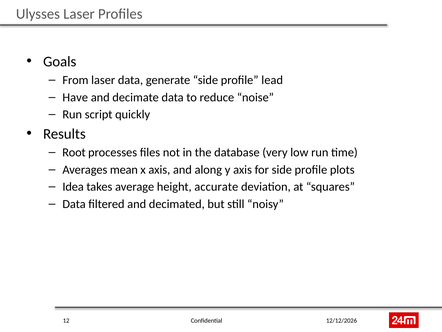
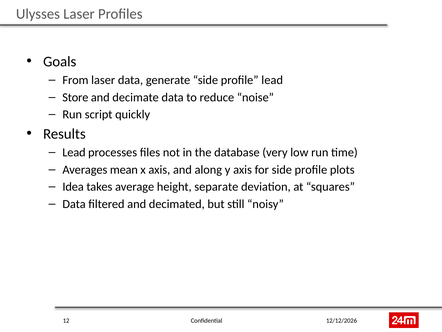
Have: Have -> Store
Root at (74, 152): Root -> Lead
accurate: accurate -> separate
